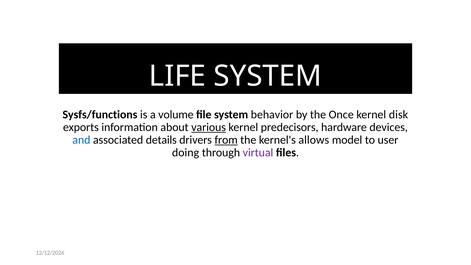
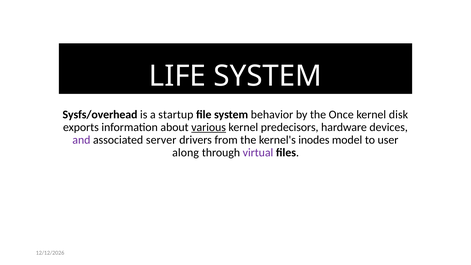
Sysfs/functions: Sysfs/functions -> Sysfs/overhead
volume: volume -> startup
and colour: blue -> purple
details: details -> server
from underline: present -> none
allows: allows -> inodes
doing: doing -> along
